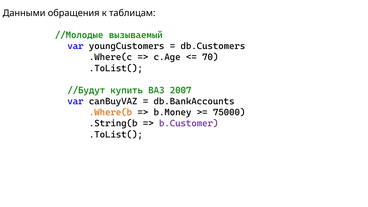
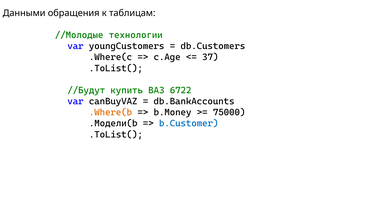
вызываемый: вызываемый -> технологии
70: 70 -> 37
2007: 2007 -> 6722
.String(b: .String(b -> .Модели(b
b.Customer colour: purple -> blue
